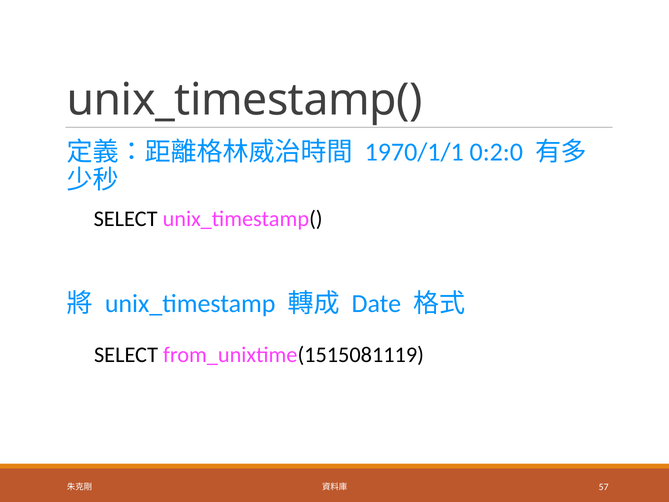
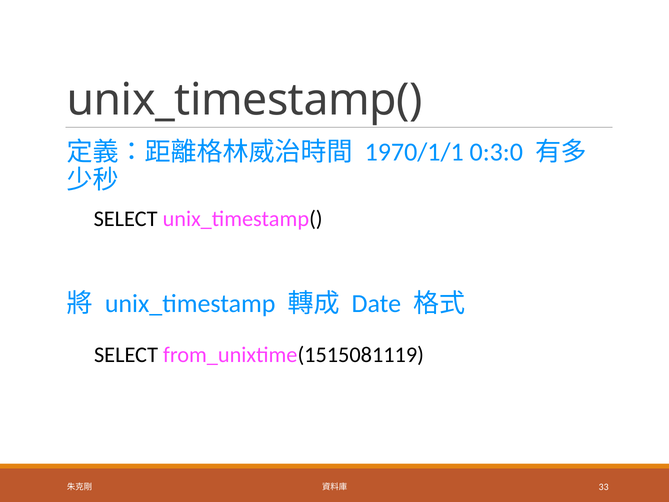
0:2:0: 0:2:0 -> 0:3:0
57: 57 -> 33
